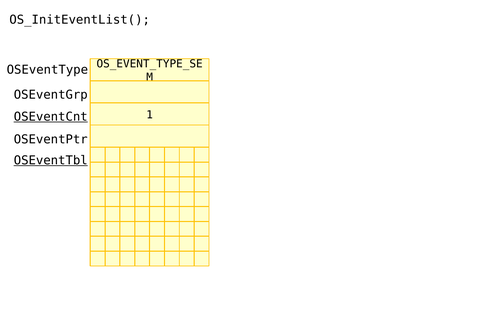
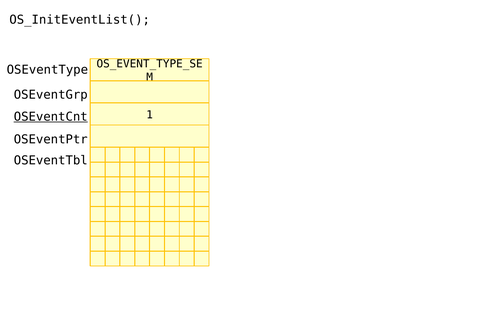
OSEventTbl underline: present -> none
